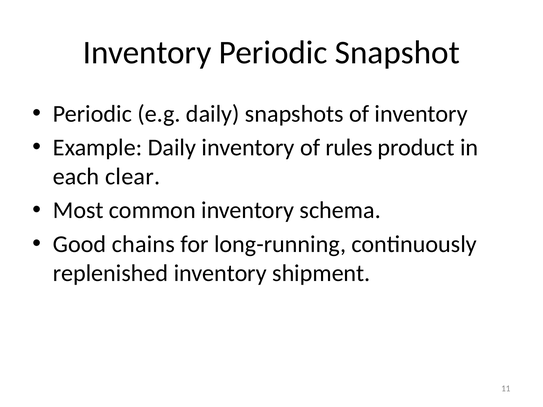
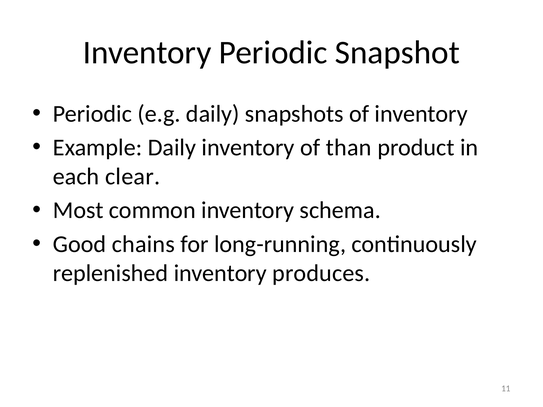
rules: rules -> than
shipment: shipment -> produces
